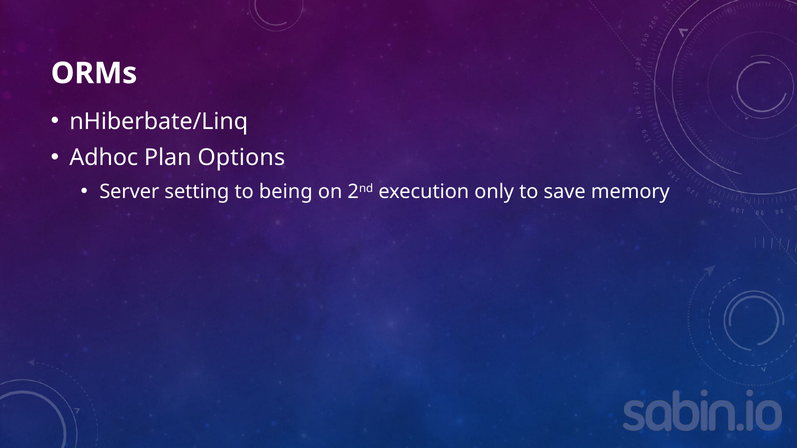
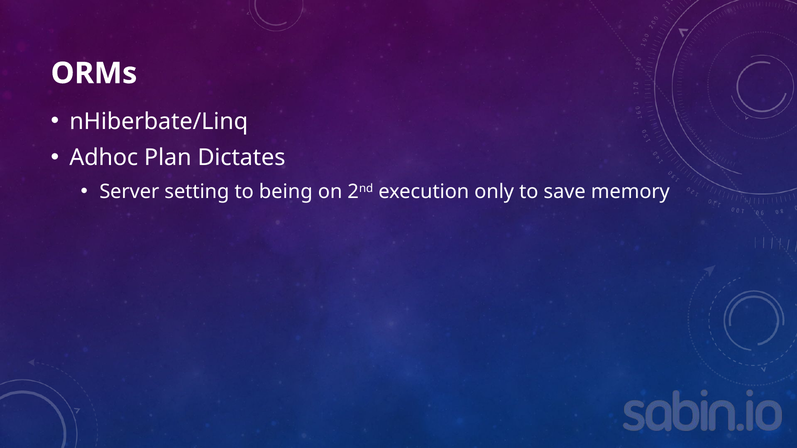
Options: Options -> Dictates
